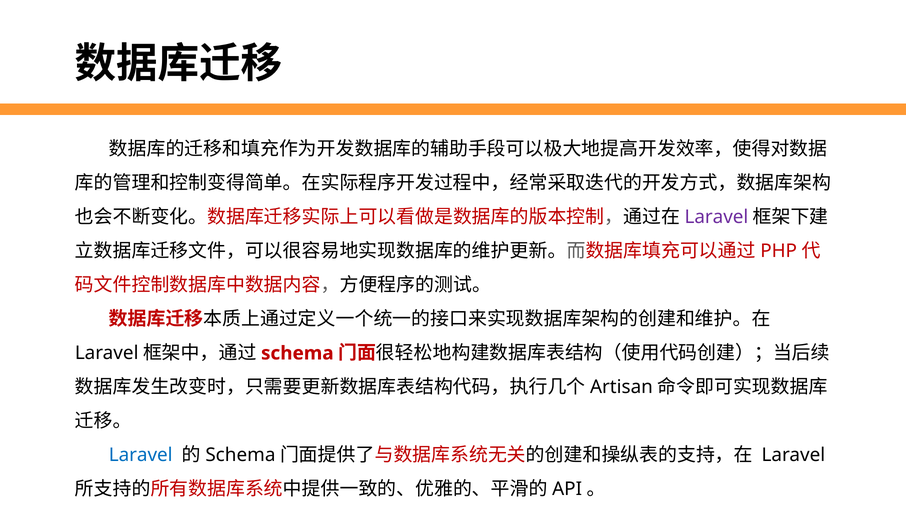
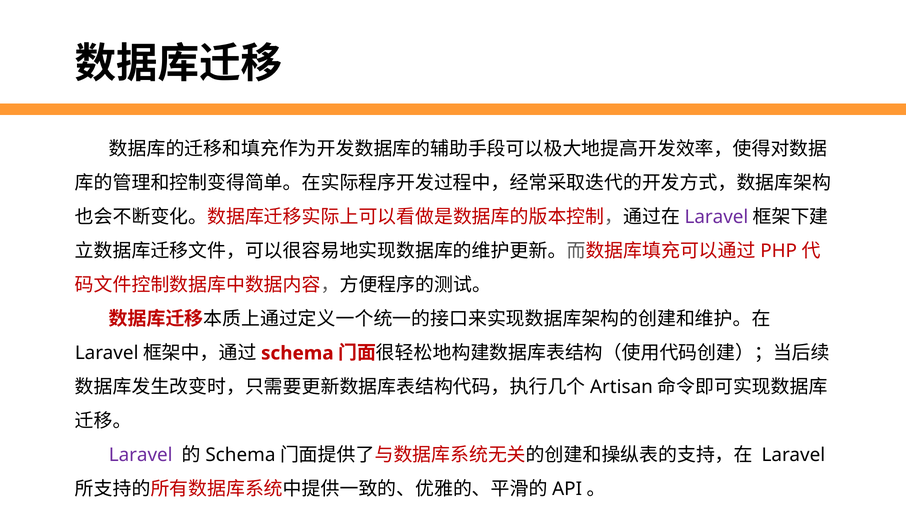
Laravel at (141, 455) colour: blue -> purple
